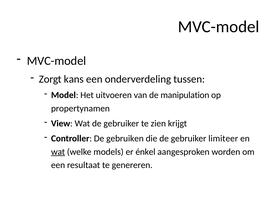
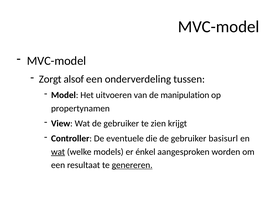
kans: kans -> alsof
gebruiken: gebruiken -> eventuele
limiteer: limiteer -> basisurl
genereren underline: none -> present
